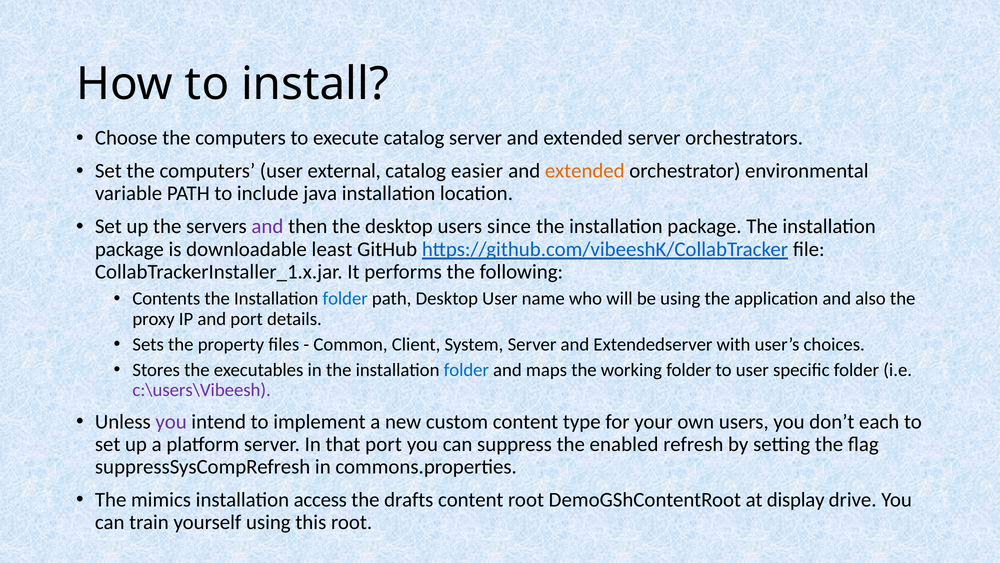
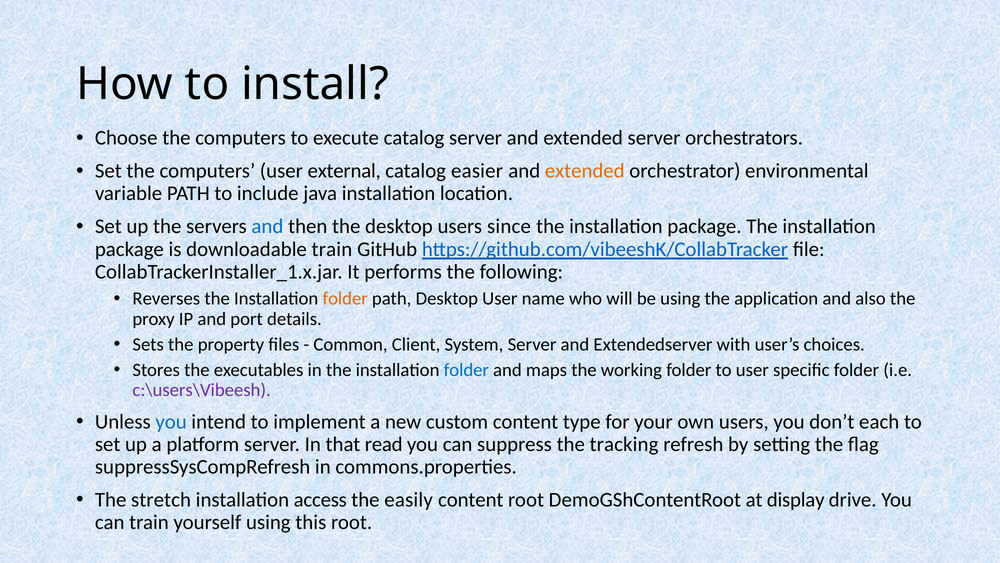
and at (267, 226) colour: purple -> blue
downloadable least: least -> train
Contents: Contents -> Reverses
folder at (345, 298) colour: blue -> orange
you at (171, 422) colour: purple -> blue
that port: port -> read
enabled: enabled -> tracking
mimics: mimics -> stretch
drafts: drafts -> easily
